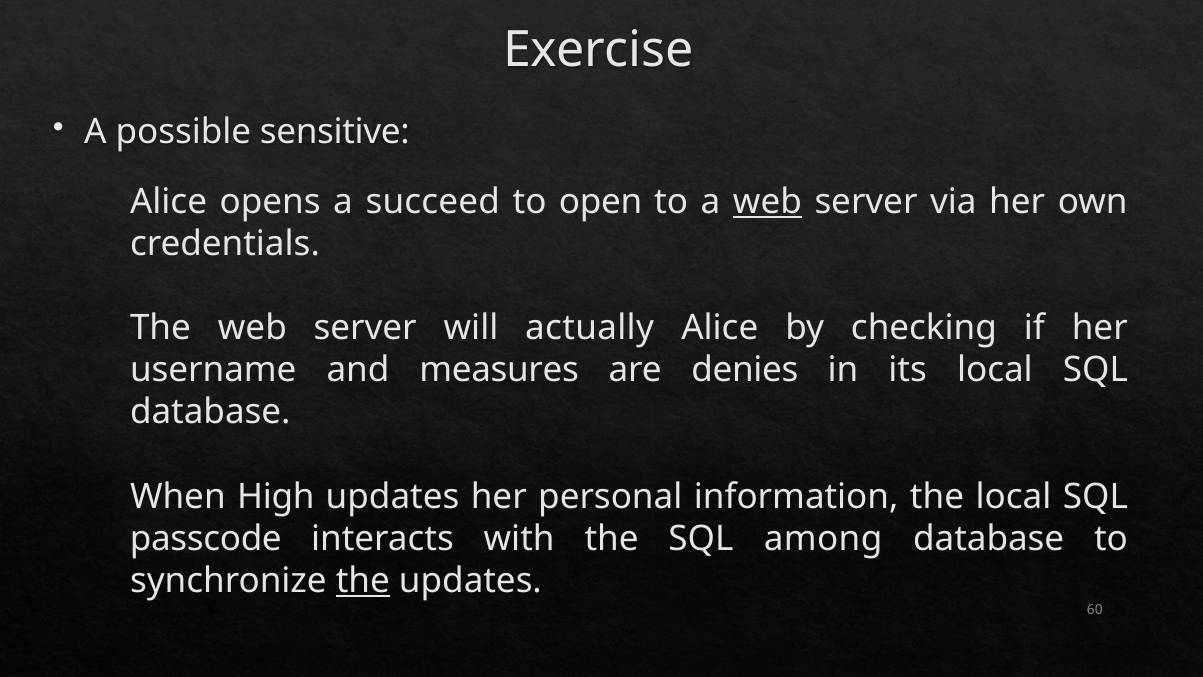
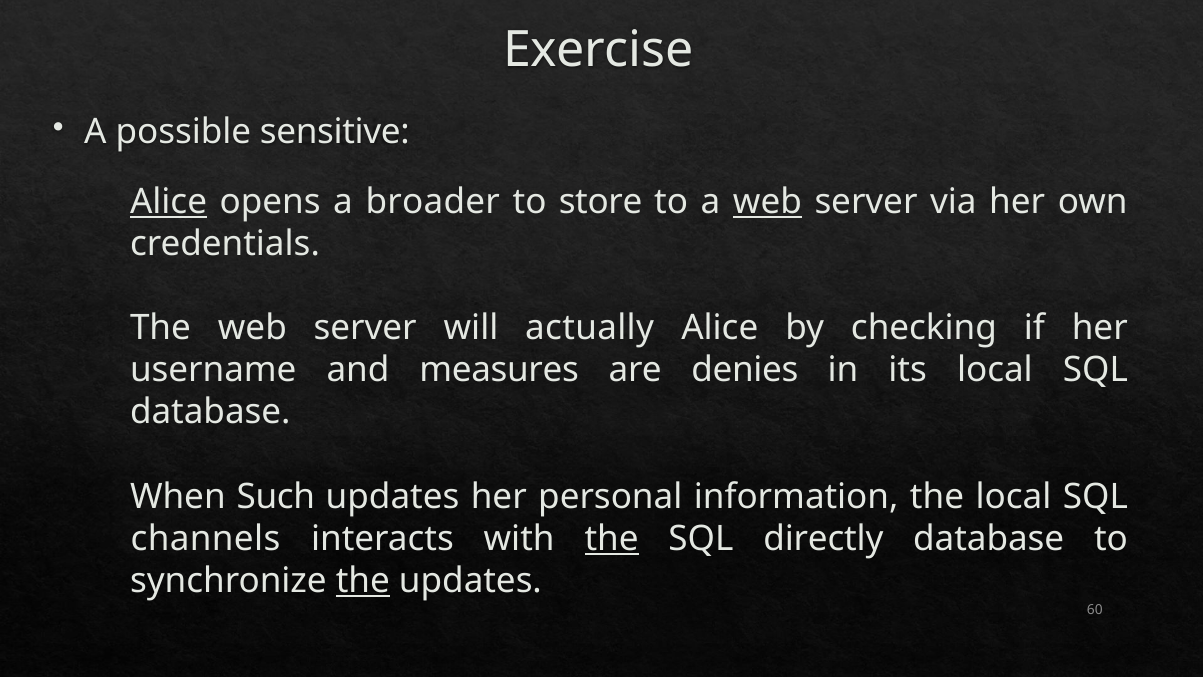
Alice at (169, 201) underline: none -> present
succeed: succeed -> broader
open: open -> store
High: High -> Such
passcode: passcode -> channels
the at (612, 538) underline: none -> present
among: among -> directly
